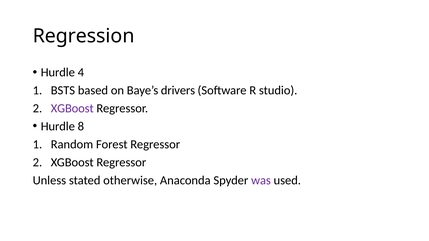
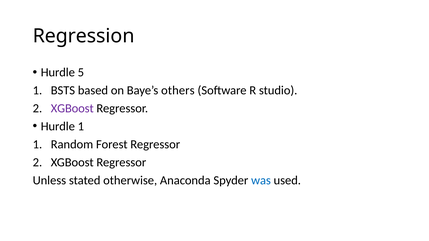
4: 4 -> 5
drivers: drivers -> others
Hurdle 8: 8 -> 1
was colour: purple -> blue
